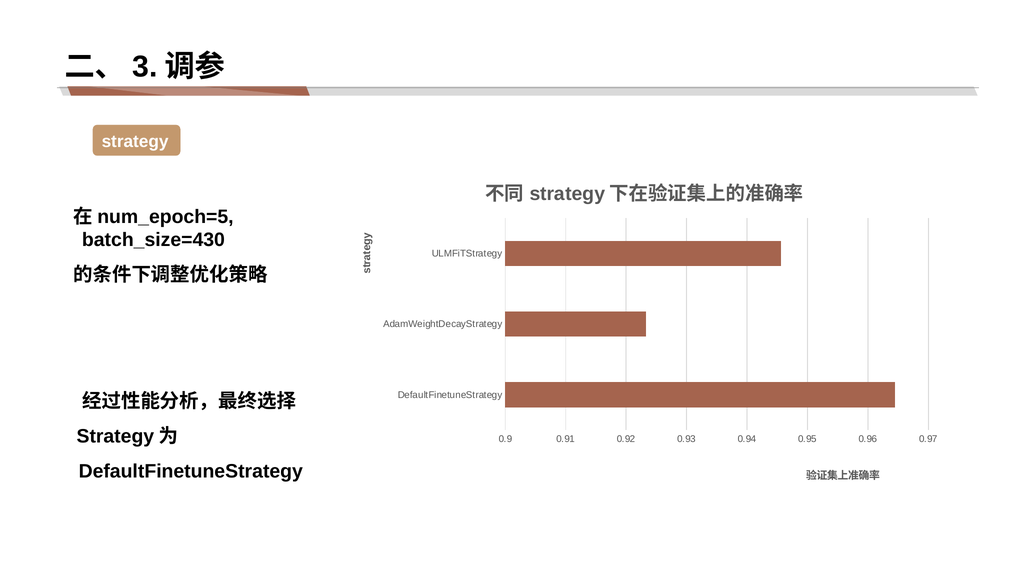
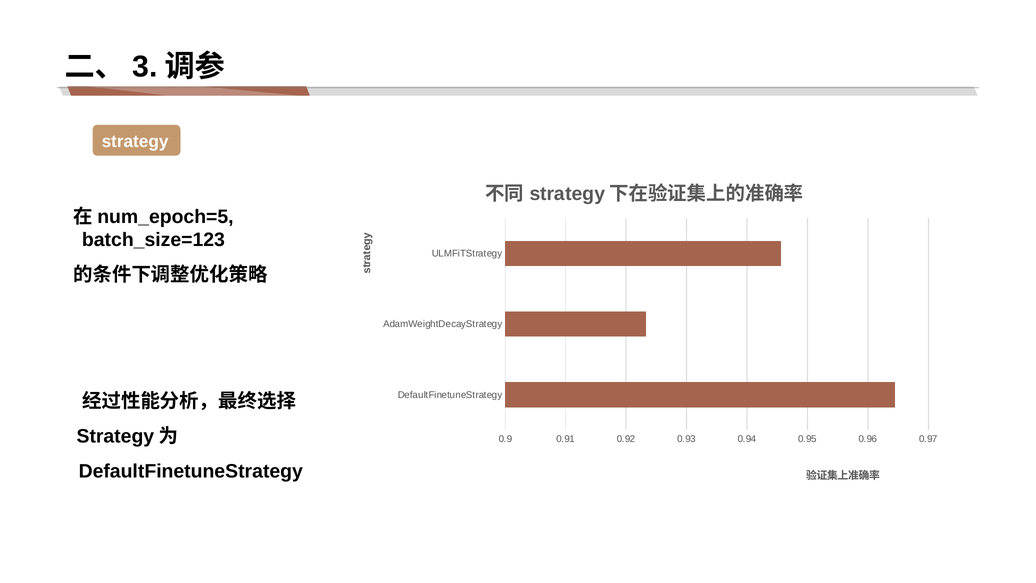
batch_size=430: batch_size=430 -> batch_size=123
